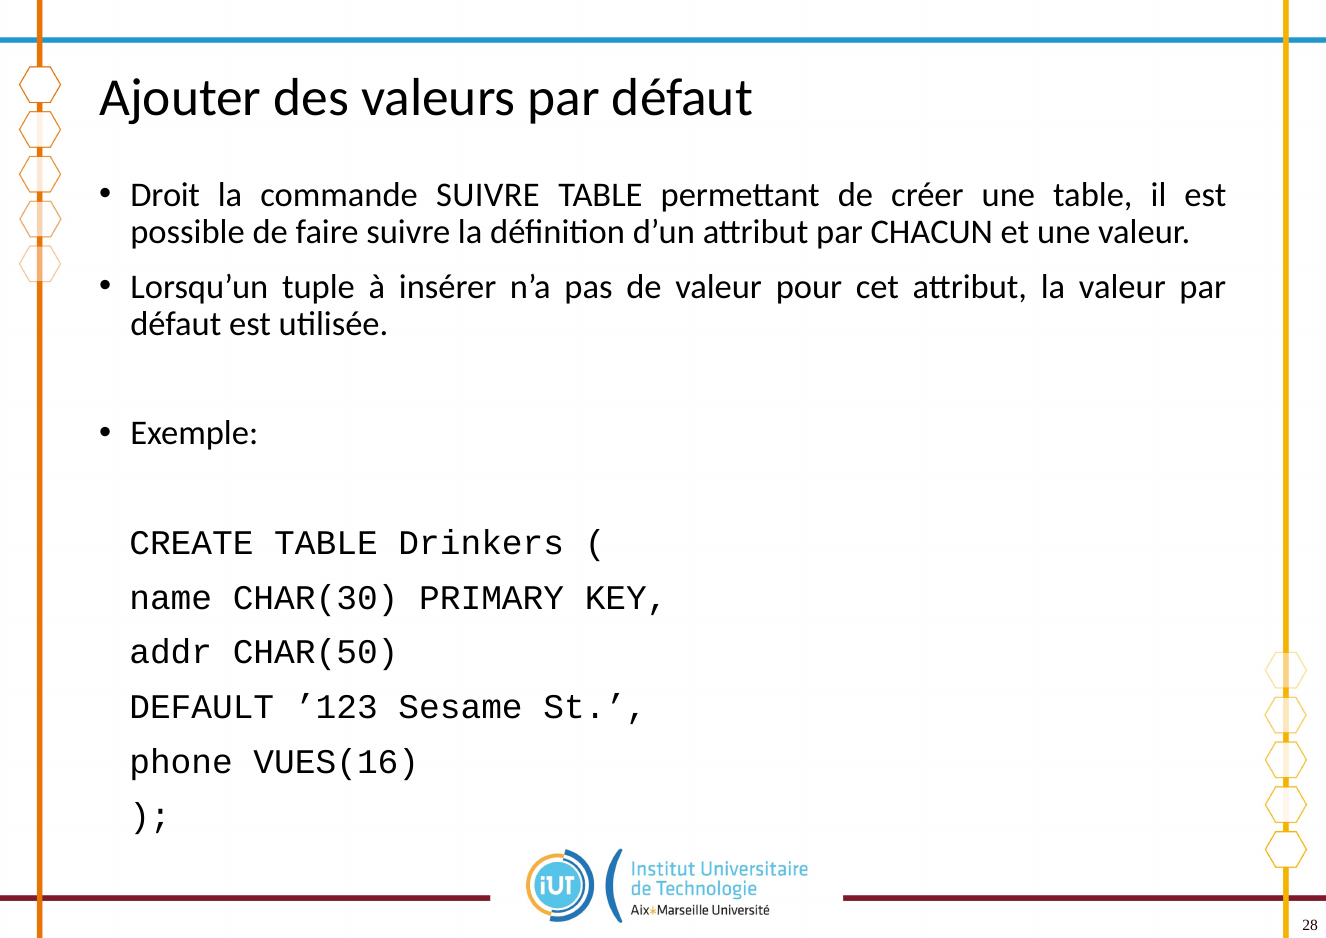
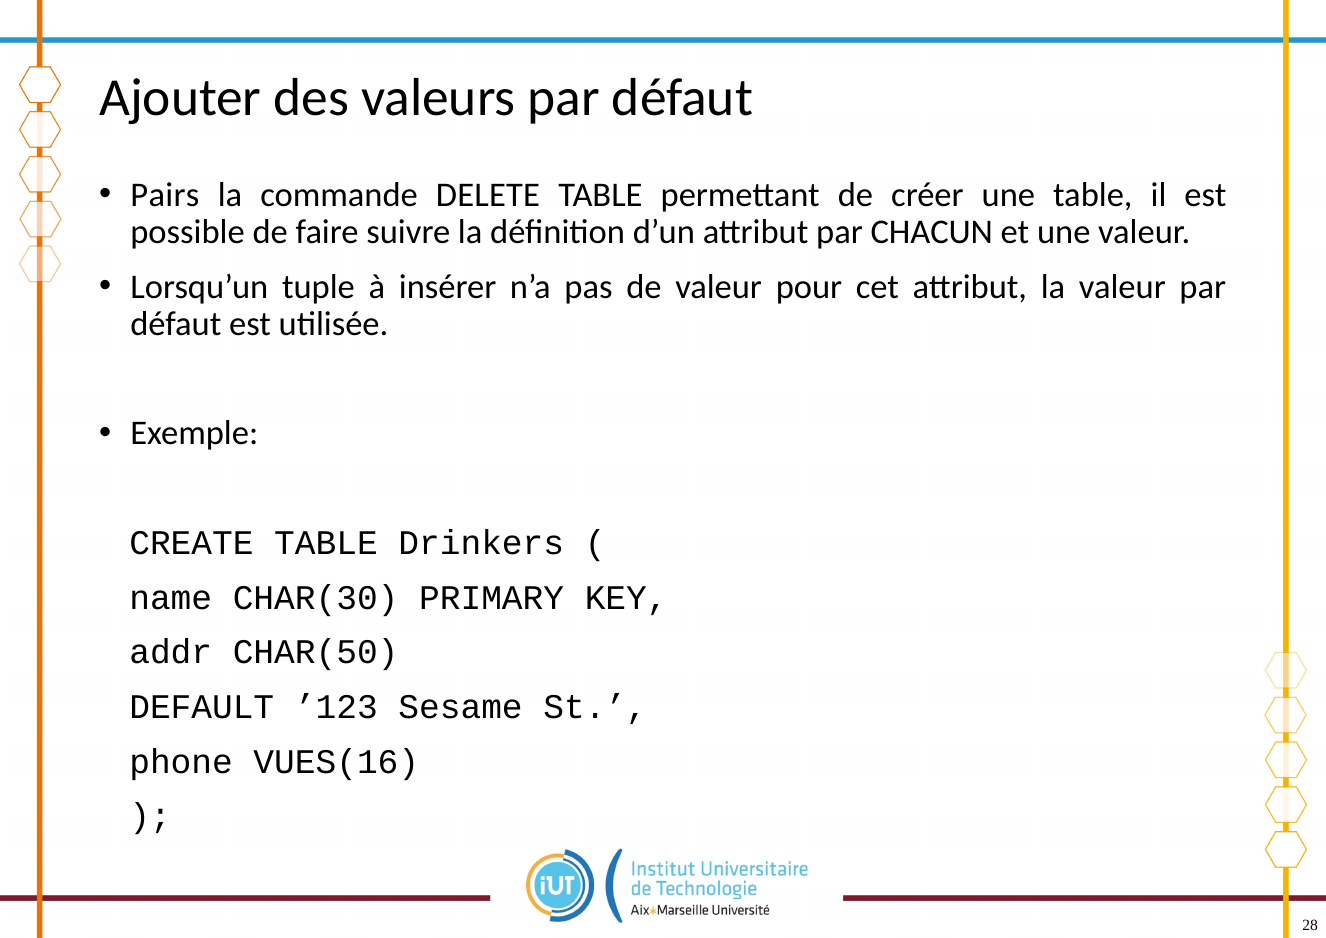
Droit: Droit -> Pairs
commande SUIVRE: SUIVRE -> DELETE
